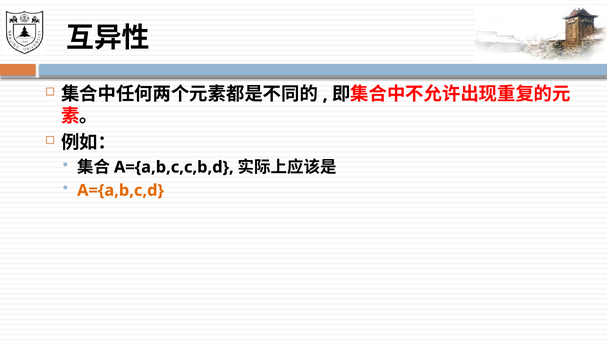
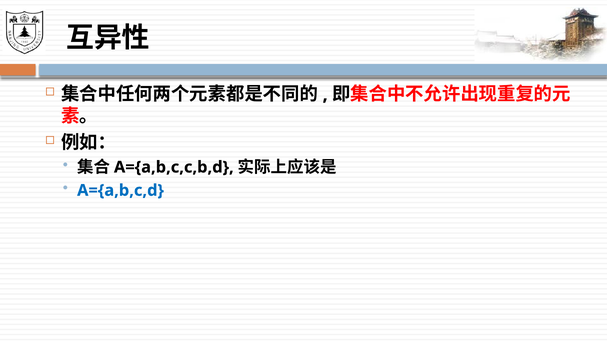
A={a,b,c,d colour: orange -> blue
